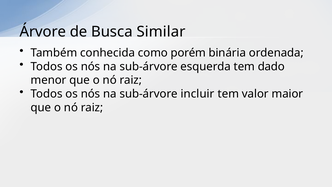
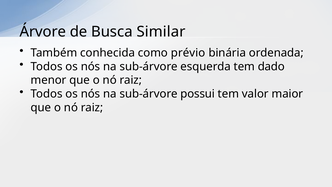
porém: porém -> prévio
incluir: incluir -> possui
